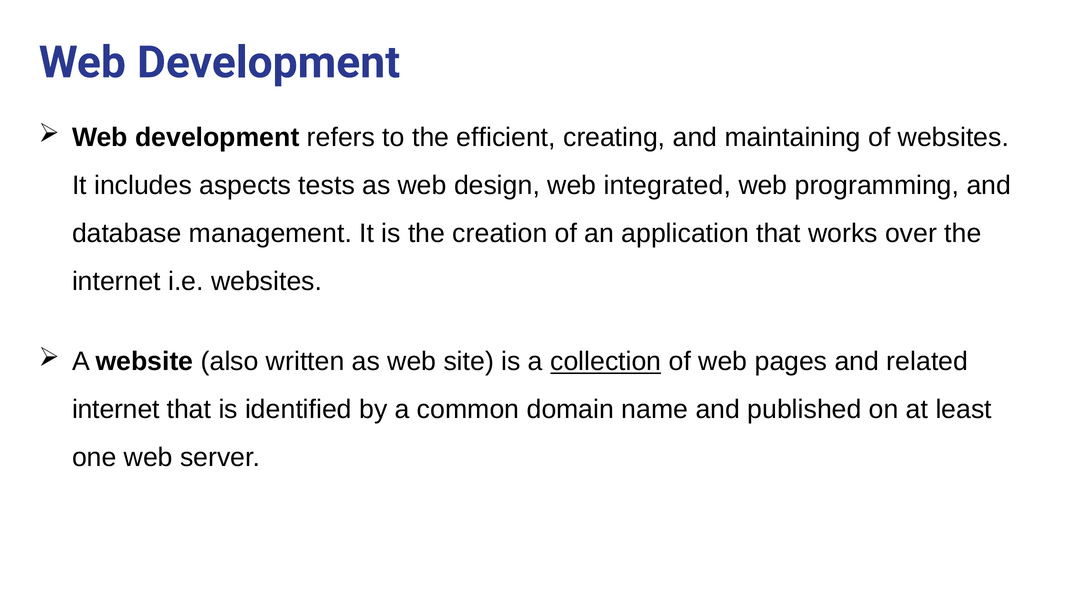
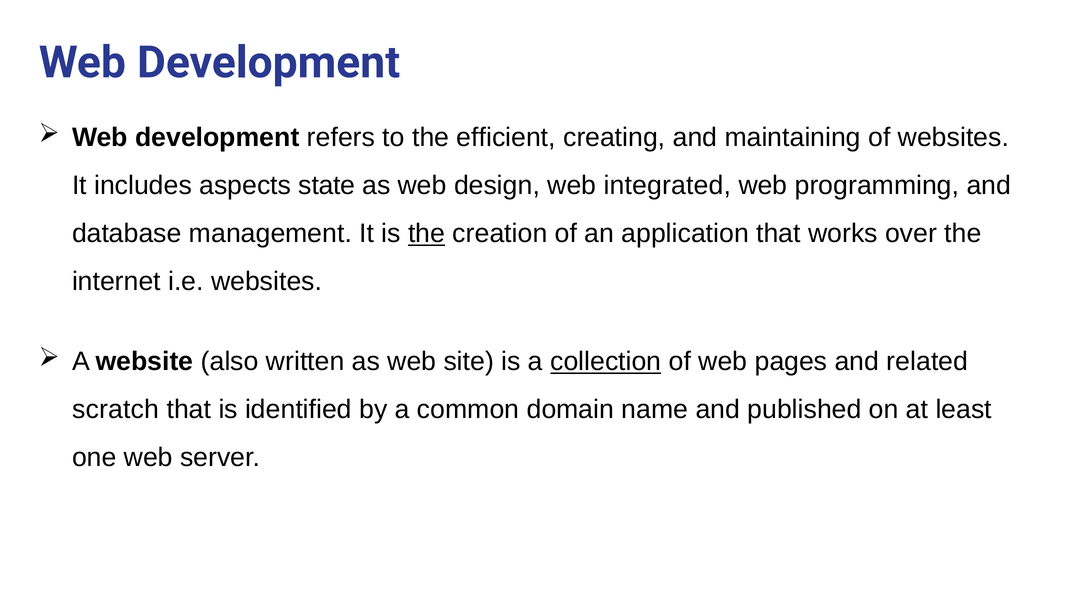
tests: tests -> state
the at (427, 234) underline: none -> present
internet at (116, 410): internet -> scratch
